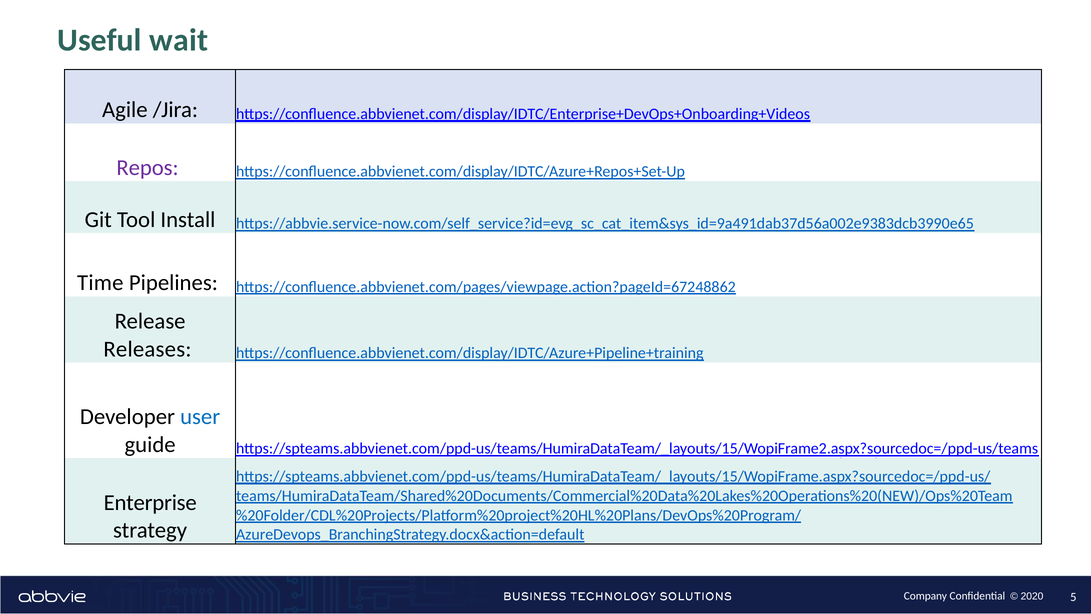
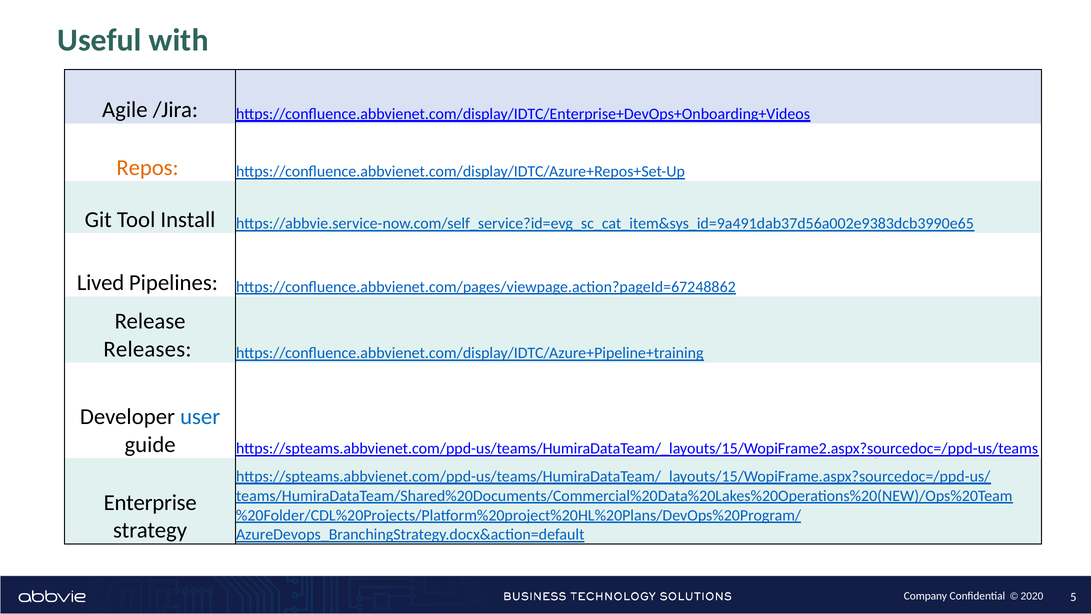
wait: wait -> with
Repos colour: purple -> orange
Time: Time -> Lived
